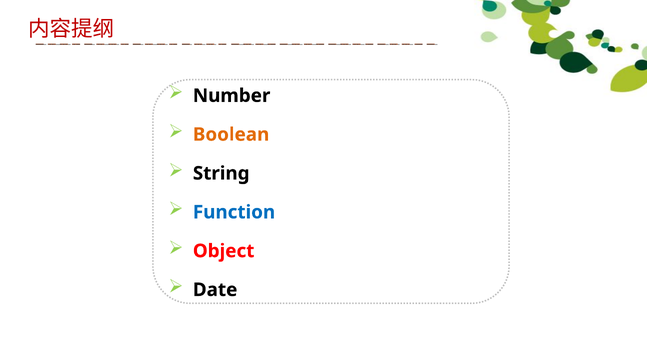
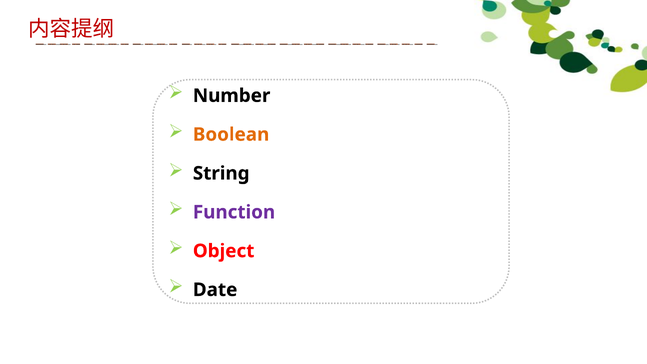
Function colour: blue -> purple
